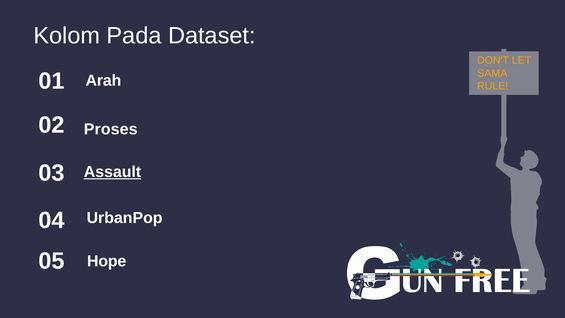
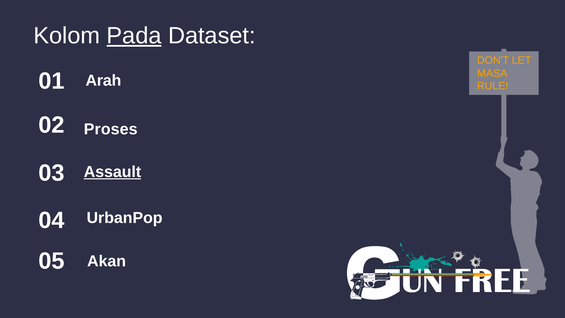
Pada underline: none -> present
SAMA: SAMA -> MASA
Hope: Hope -> Akan
